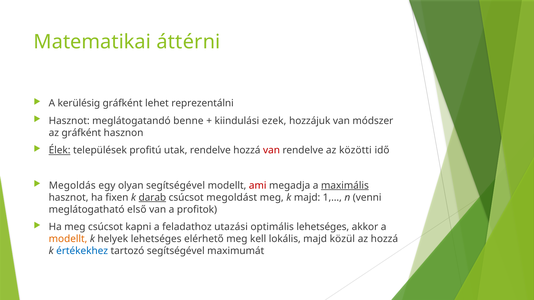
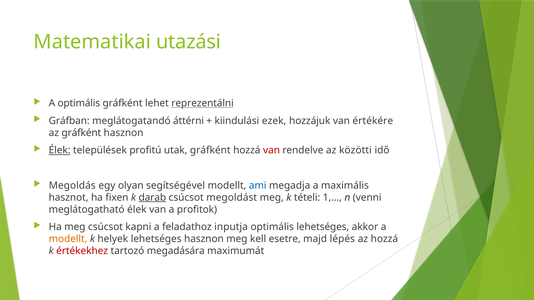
áttérni: áttérni -> utazási
A kerülésig: kerülésig -> optimális
reprezentálni underline: none -> present
Hasznot at (69, 121): Hasznot -> Gráfban
benne: benne -> áttérni
módszer: módszer -> értékére
utak rendelve: rendelve -> gráfként
ami colour: red -> blue
maximális underline: present -> none
k majd: majd -> tételi
meglátogatható első: első -> élek
utazási: utazási -> inputja
lehetséges elérhető: elérhető -> hasznon
lokális: lokális -> esetre
közül: közül -> lépés
értékekhez colour: blue -> red
tartozó segítségével: segítségével -> megadására
